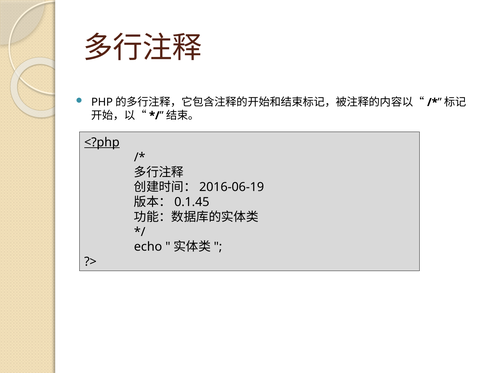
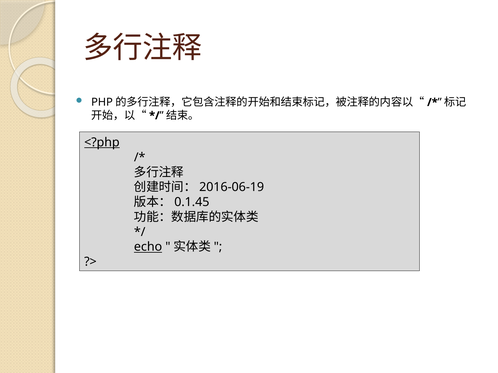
echo underline: none -> present
